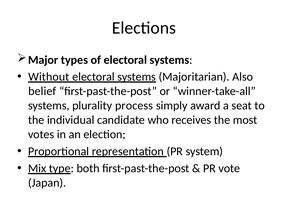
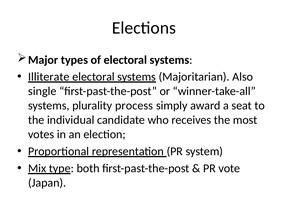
Without: Without -> Illiterate
belief: belief -> single
